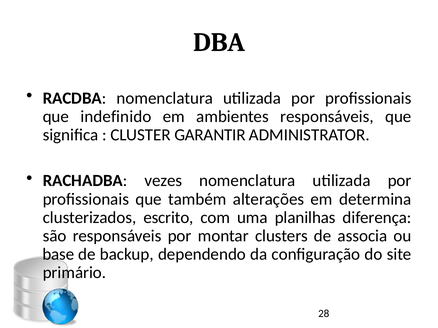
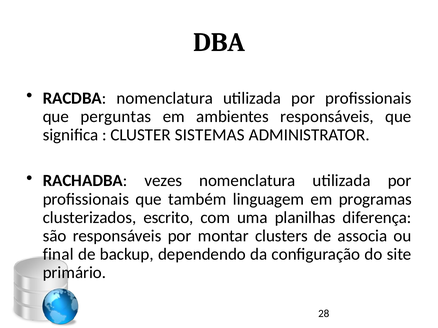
indefinido: indefinido -> perguntas
GARANTIR: GARANTIR -> SISTEMAS
alterações: alterações -> linguagem
determina: determina -> programas
base: base -> final
